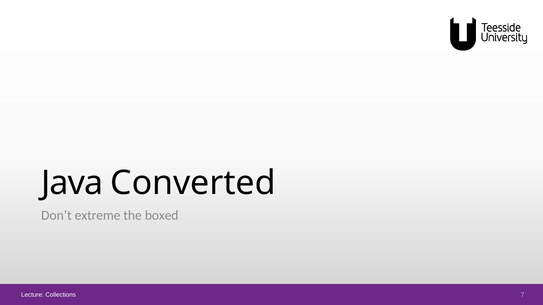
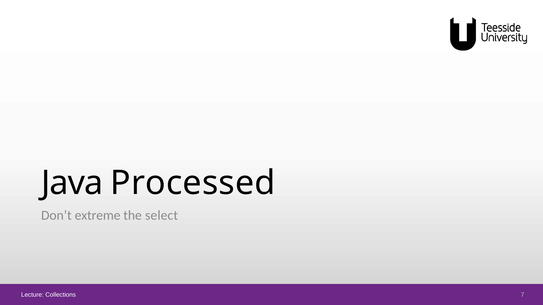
Converted: Converted -> Processed
boxed: boxed -> select
